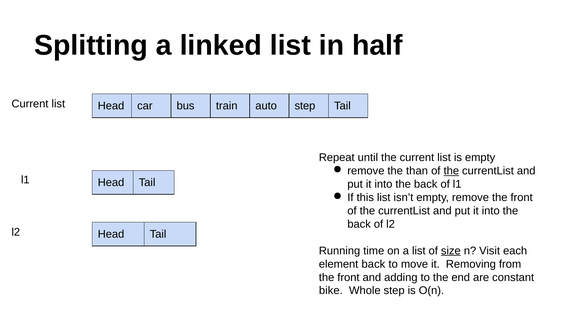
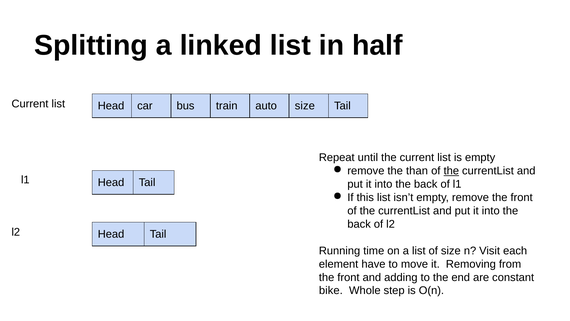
auto step: step -> size
size at (451, 250) underline: present -> none
element back: back -> have
